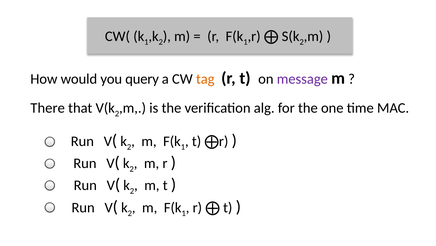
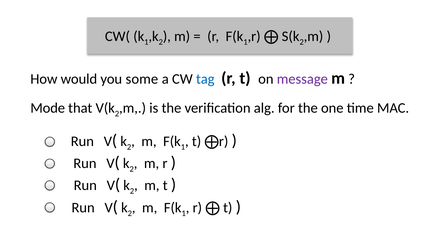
query: query -> some
tag colour: orange -> blue
There: There -> Mode
